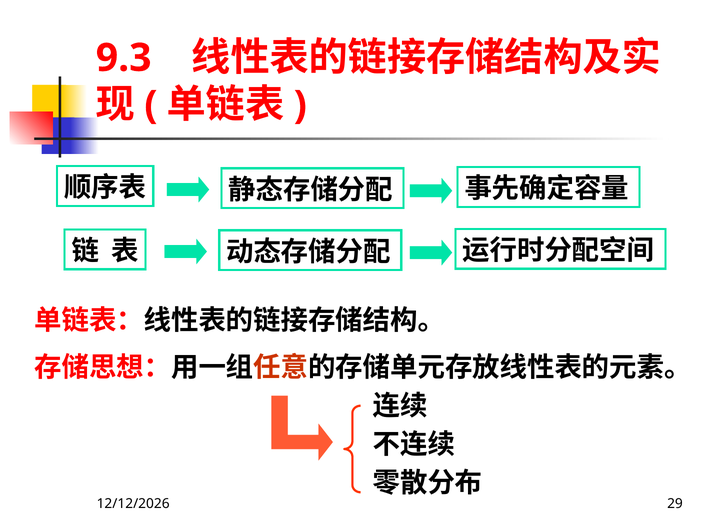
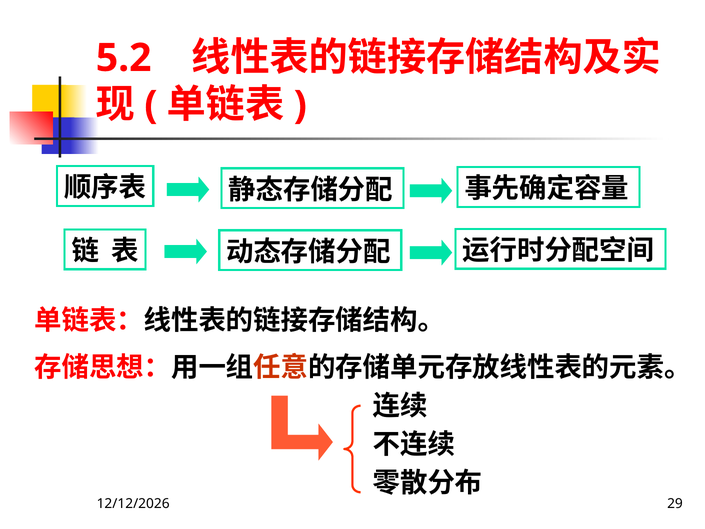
9.3: 9.3 -> 5.2
